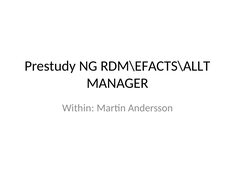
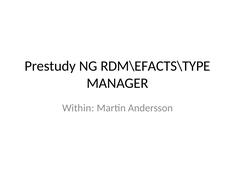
RDM\EFACTS\ALLT: RDM\EFACTS\ALLT -> RDM\EFACTS\TYPE
